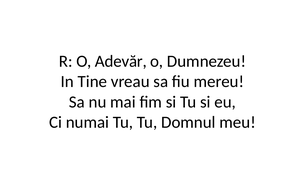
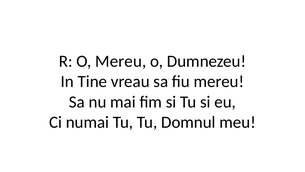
O Adevăr: Adevăr -> Mereu
